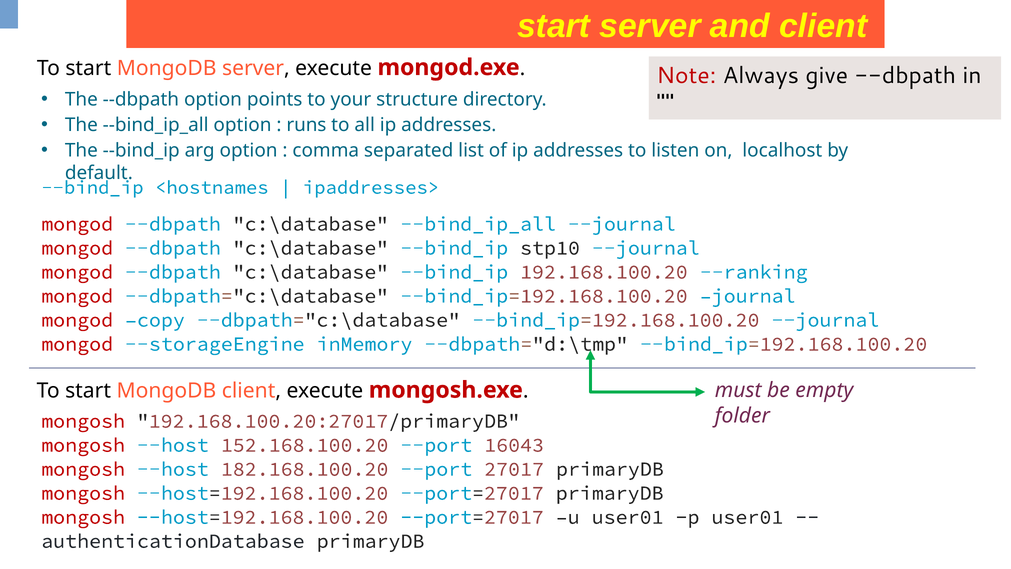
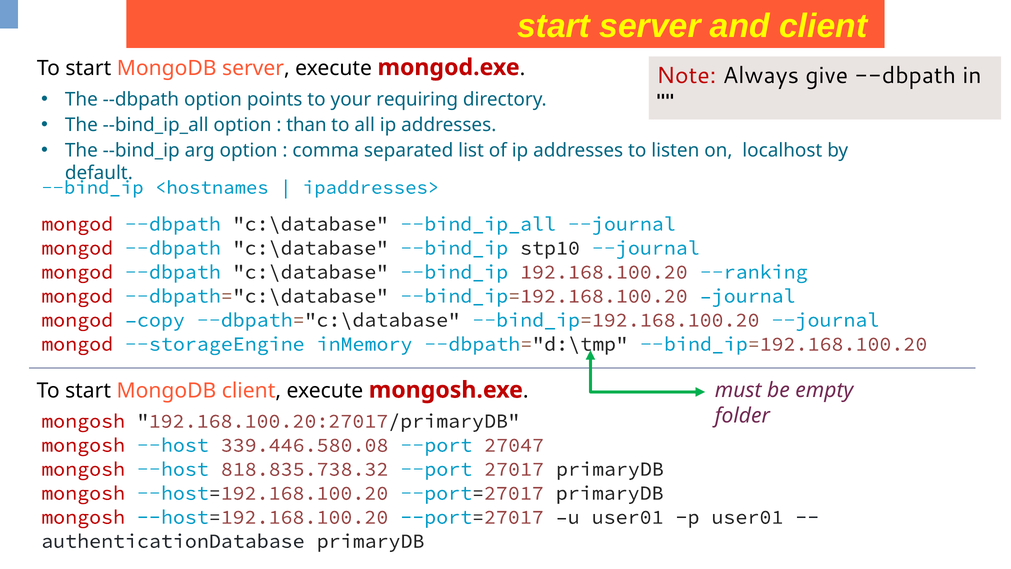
structure: structure -> requiring
runs: runs -> than
152.168.100.20: 152.168.100.20 -> 339.446.580.08
16043: 16043 -> 27047
182.168.100.20: 182.168.100.20 -> 818.835.738.32
